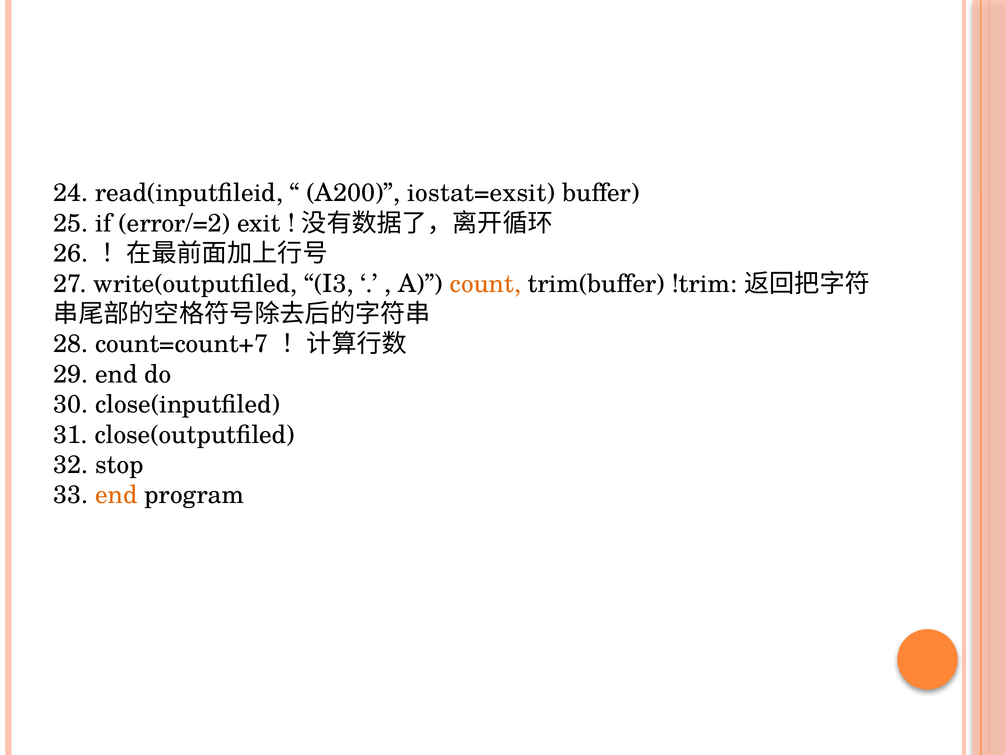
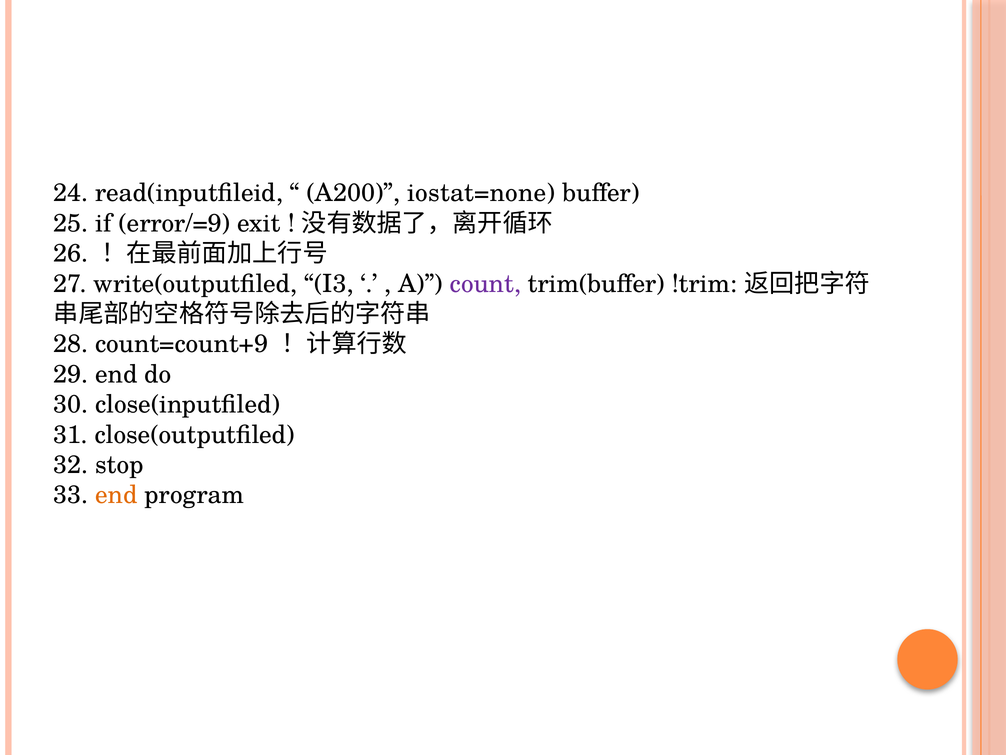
iostat=exsit: iostat=exsit -> iostat=none
error/=2: error/=2 -> error/=9
count colour: orange -> purple
count=count+7: count=count+7 -> count=count+9
